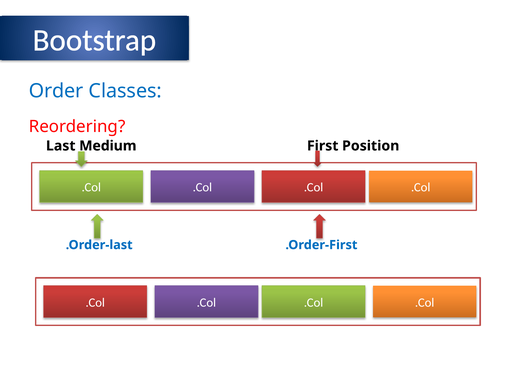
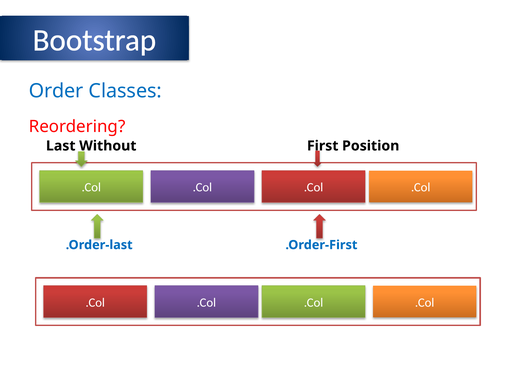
Medium: Medium -> Without
